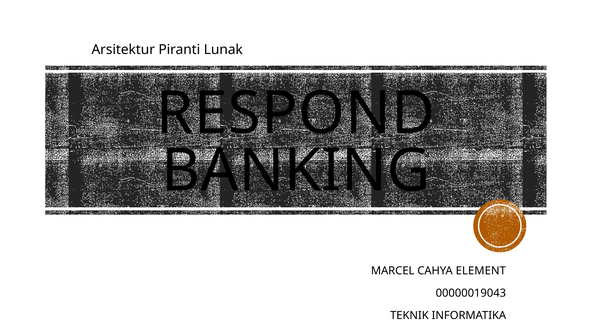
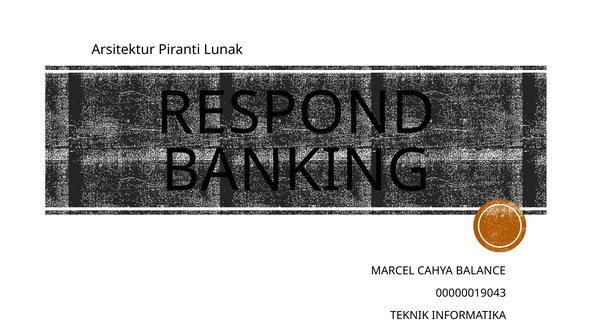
ELEMENT: ELEMENT -> BALANCE
